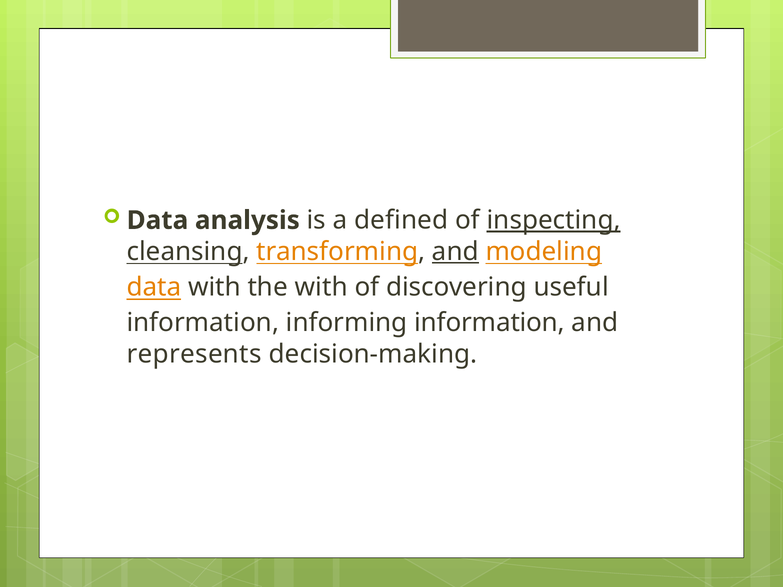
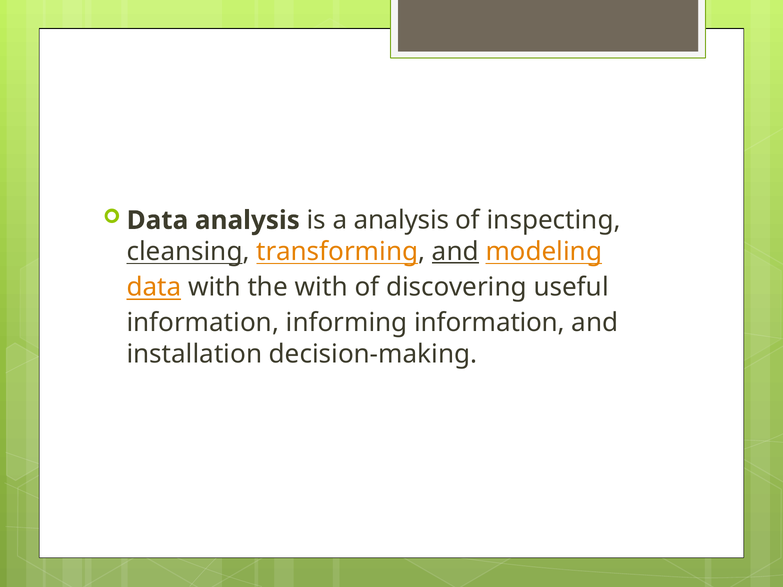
a defined: defined -> analysis
inspecting underline: present -> none
represents: represents -> installation
